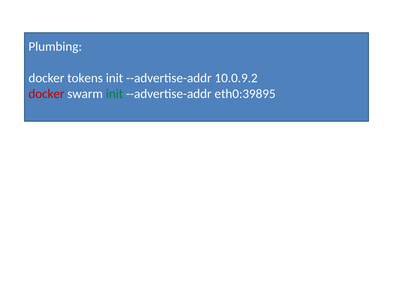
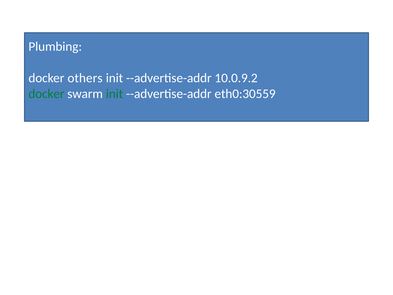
tokens: tokens -> others
docker at (46, 94) colour: red -> green
eth0:39895: eth0:39895 -> eth0:30559
